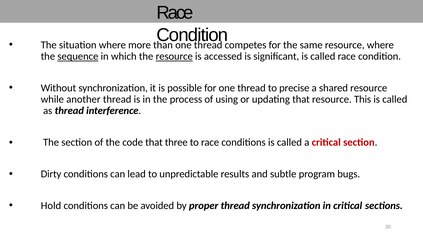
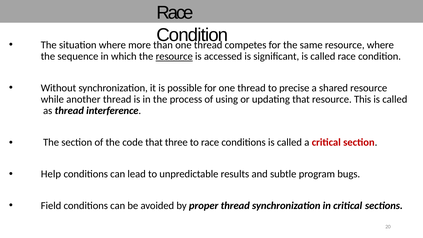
sequence underline: present -> none
Dirty: Dirty -> Help
Hold: Hold -> Field
